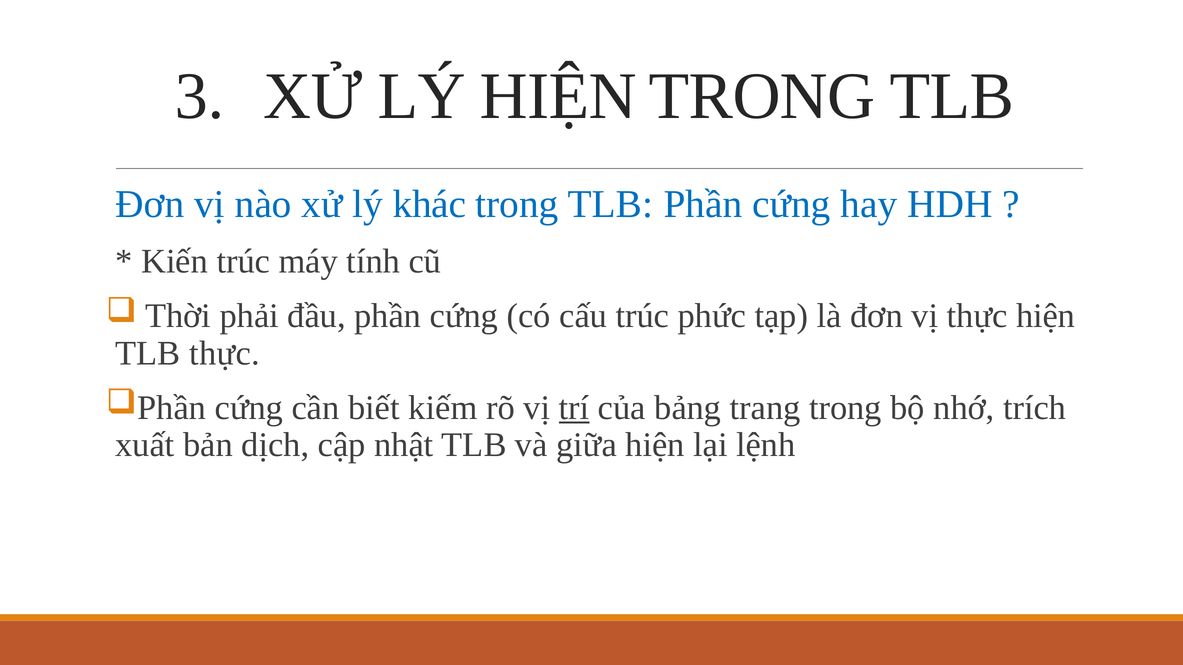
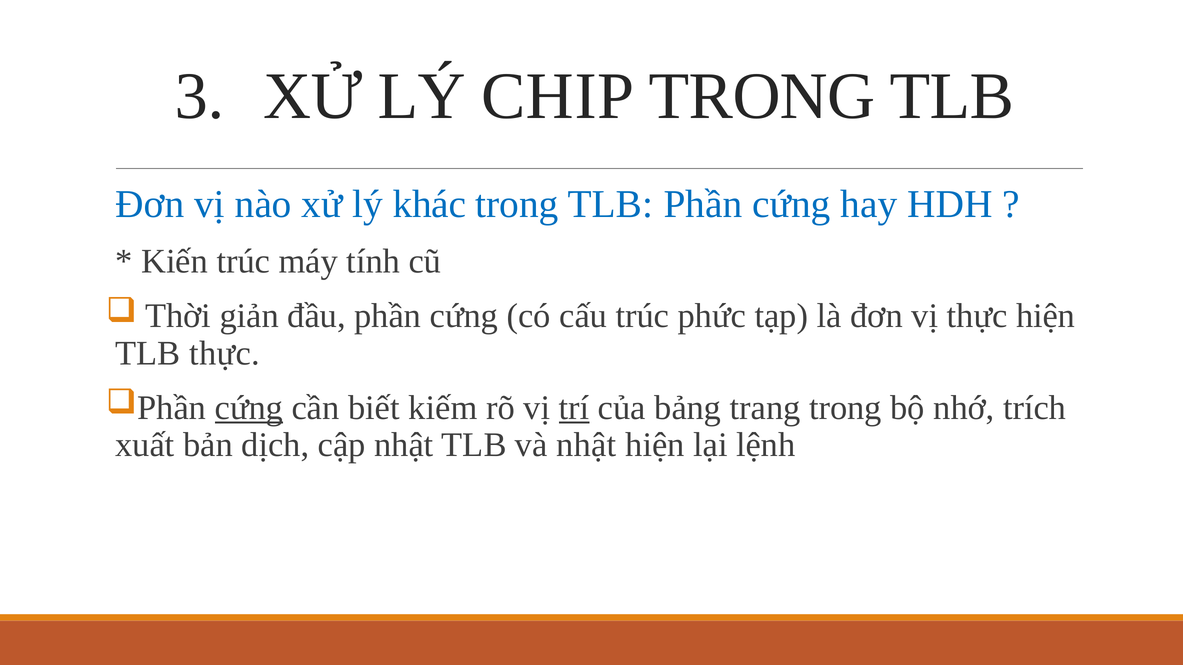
LÝ HIỆN: HIỆN -> CHIP
phải: phải -> giản
cứng at (249, 408) underline: none -> present
và giữa: giữa -> nhật
